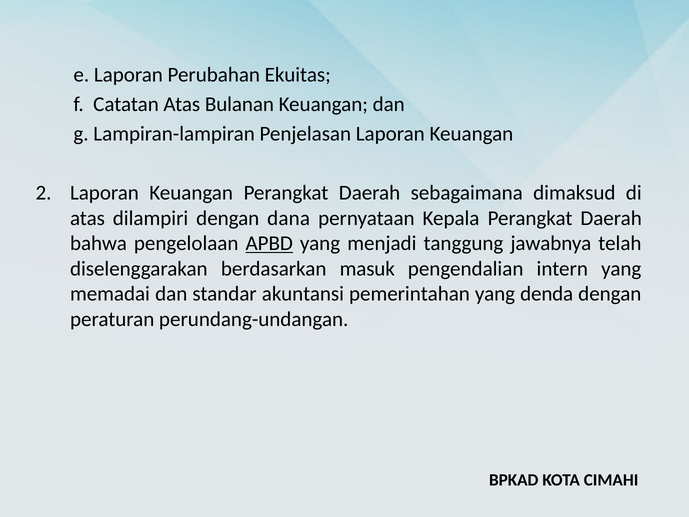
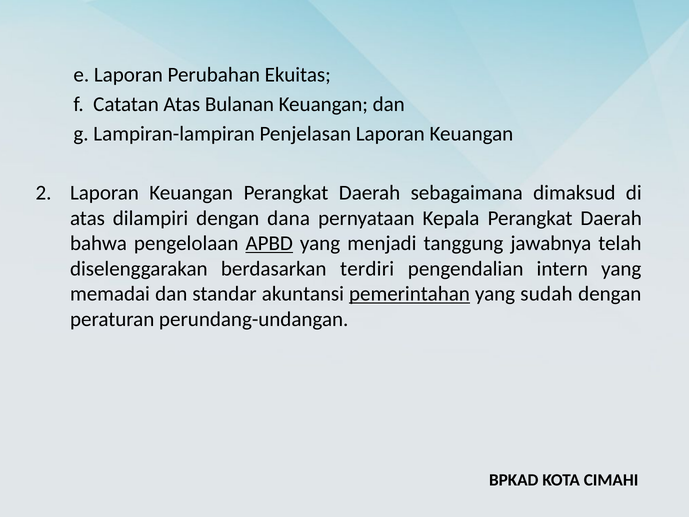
masuk: masuk -> terdiri
pemerintahan underline: none -> present
denda: denda -> sudah
